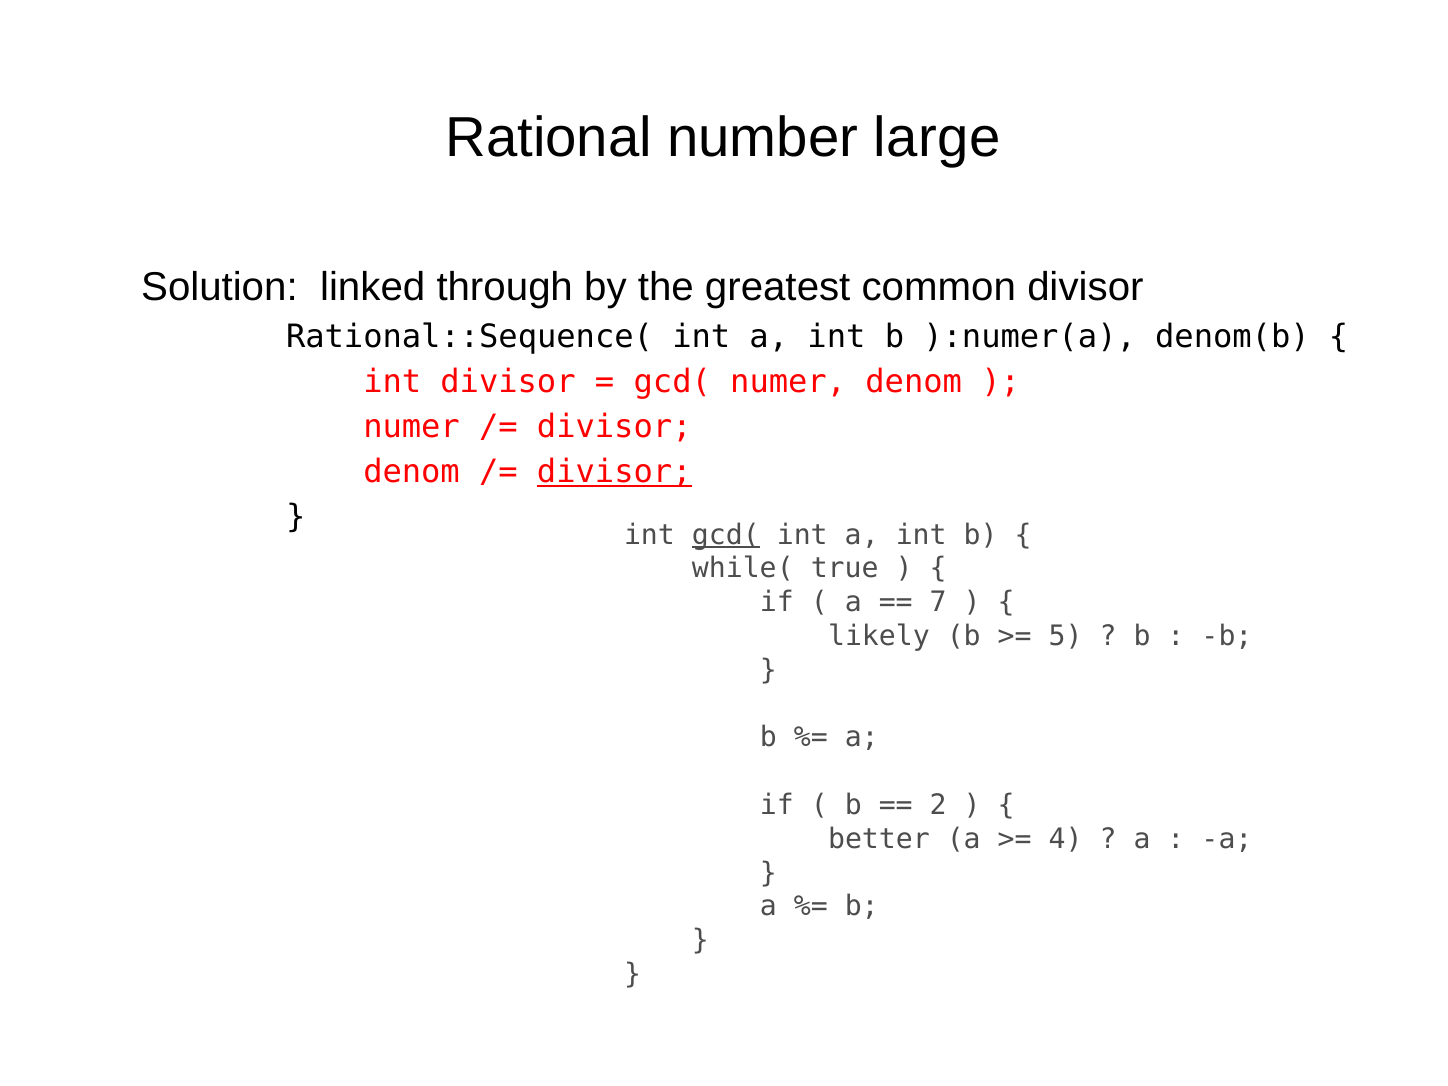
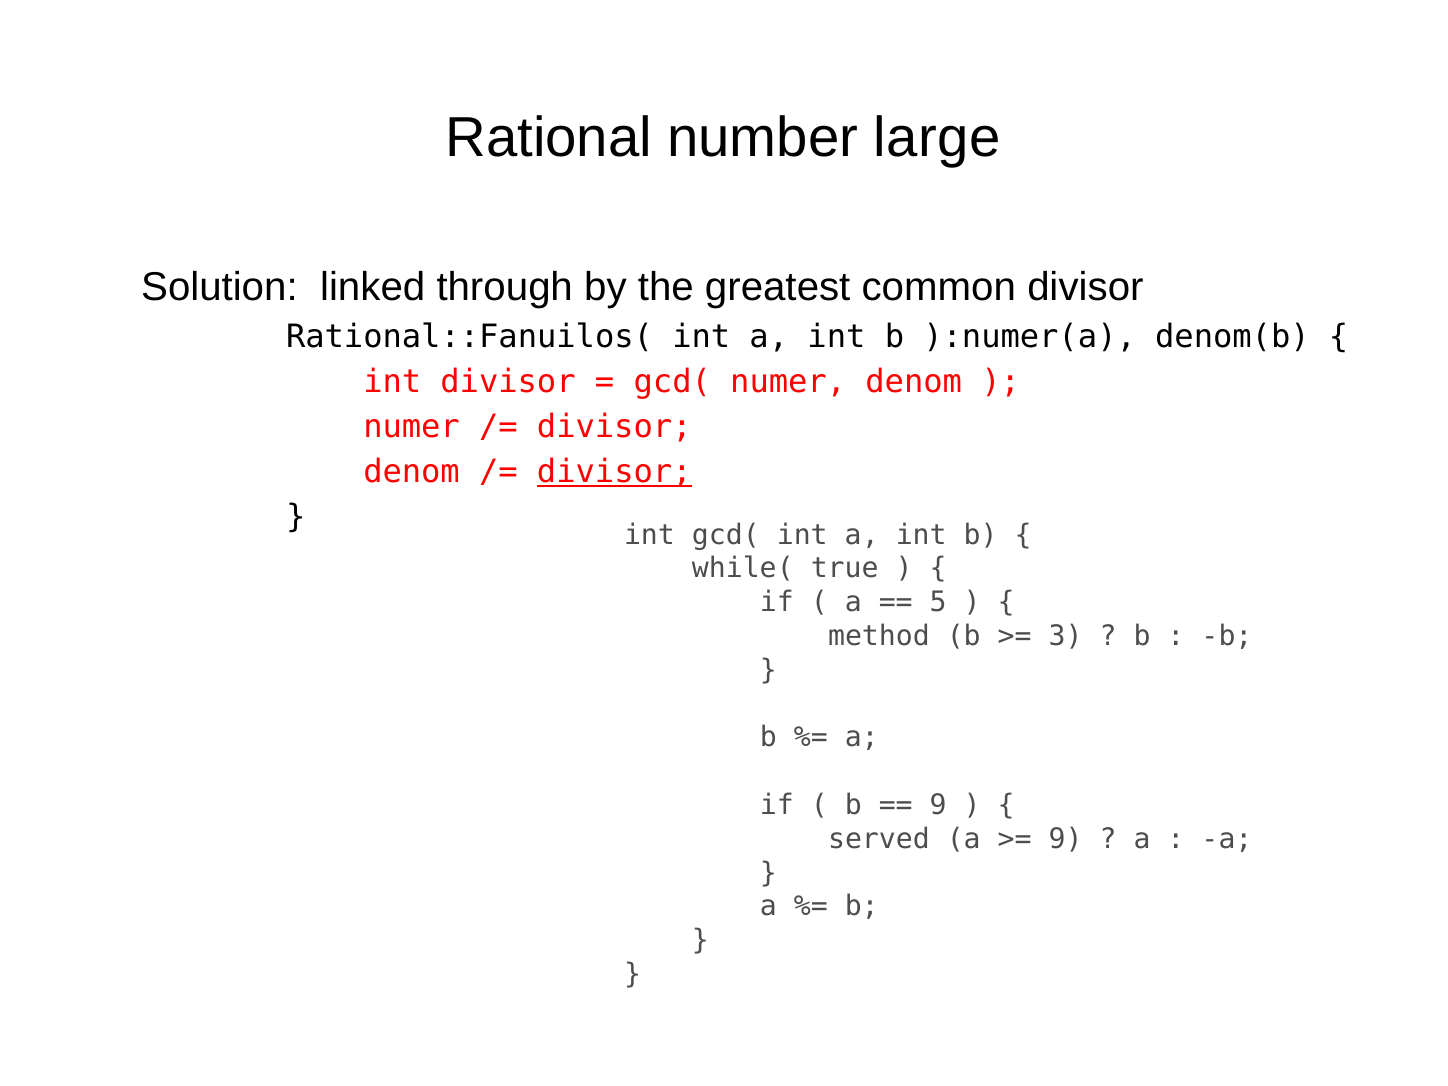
Rational::Sequence(: Rational::Sequence( -> Rational::Fanuilos(
gcd( at (726, 535) underline: present -> none
7: 7 -> 5
likely: likely -> method
5: 5 -> 3
2 at (938, 805): 2 -> 9
better: better -> served
4 at (1066, 839): 4 -> 9
